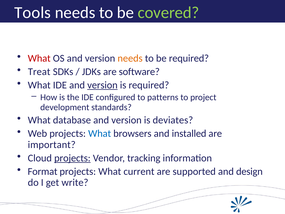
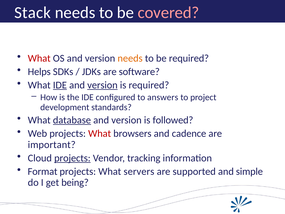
Tools: Tools -> Stack
covered colour: light green -> pink
Treat: Treat -> Helps
IDE at (60, 85) underline: none -> present
patterns: patterns -> answers
database underline: none -> present
deviates: deviates -> followed
What at (100, 133) colour: blue -> red
installed: installed -> cadence
current: current -> servers
design: design -> simple
write: write -> being
